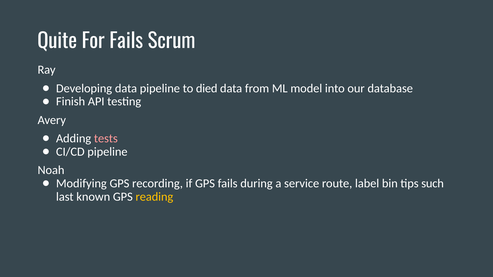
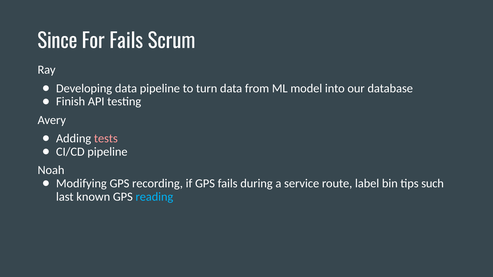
Quite: Quite -> Since
died: died -> turn
reading colour: yellow -> light blue
